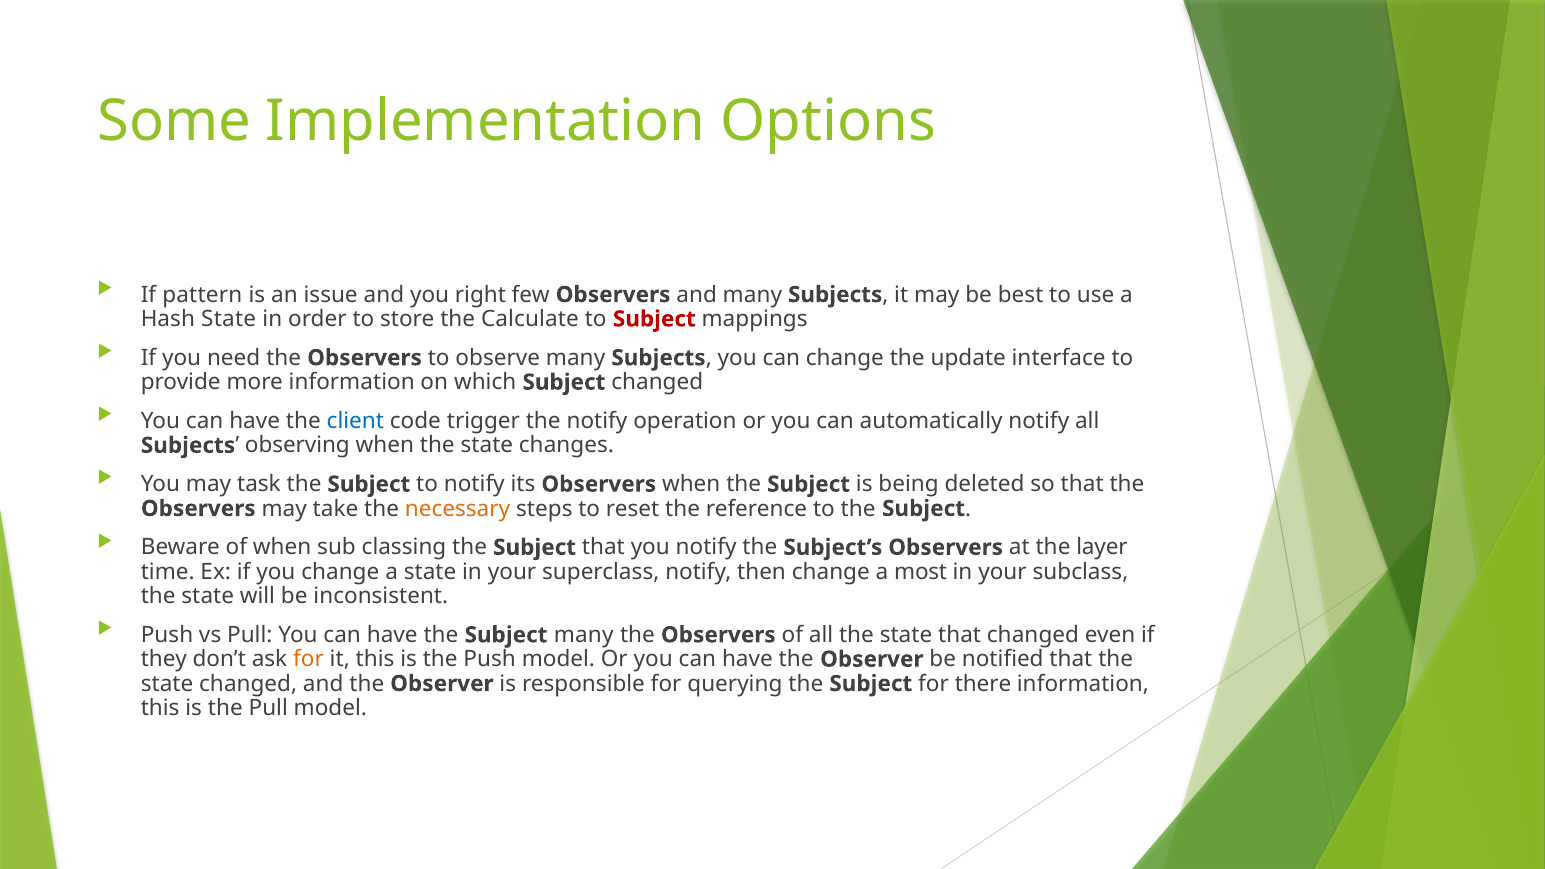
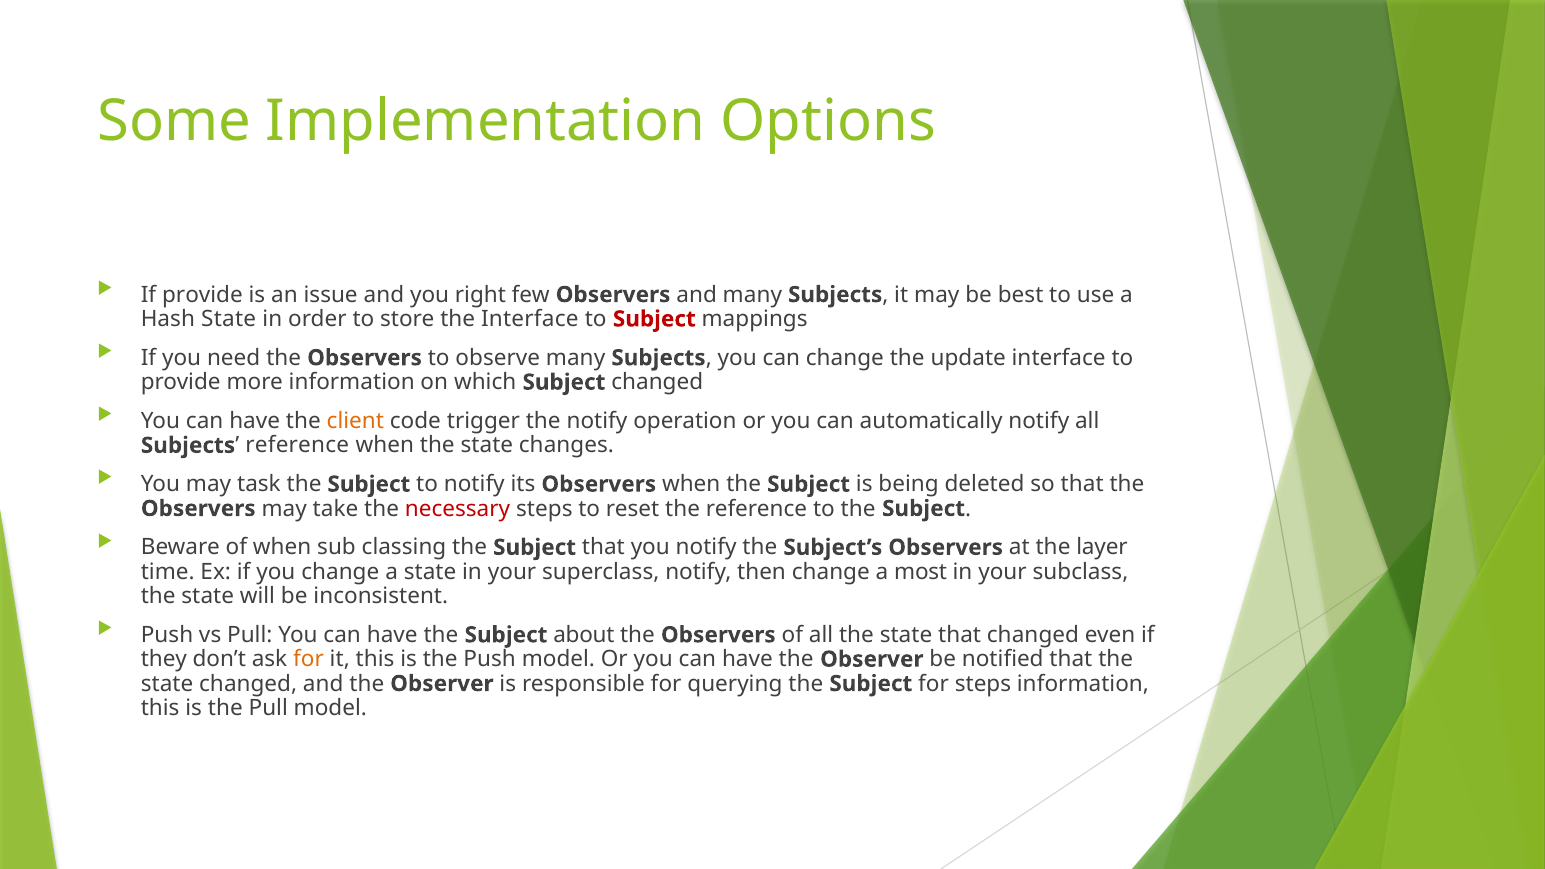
If pattern: pattern -> provide
the Calculate: Calculate -> Interface
client colour: blue -> orange
Subjects observing: observing -> reference
necessary colour: orange -> red
Subject many: many -> about
for there: there -> steps
